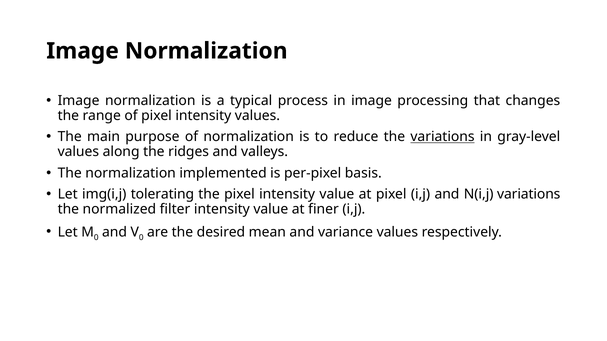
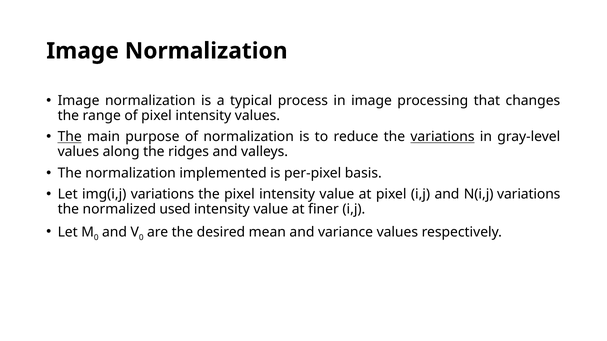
The at (70, 137) underline: none -> present
img(i,j tolerating: tolerating -> variations
filter: filter -> used
